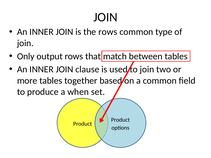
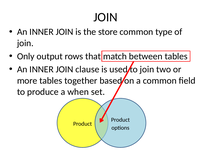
the rows: rows -> store
